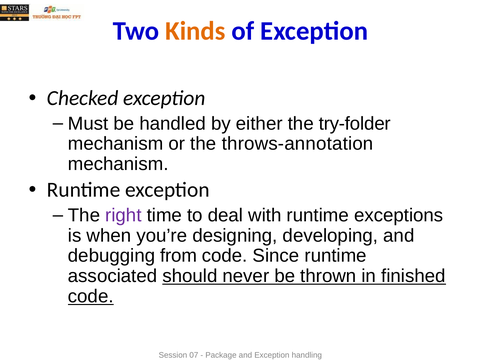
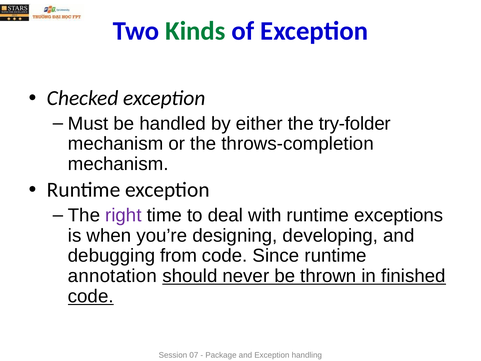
Kinds colour: orange -> green
throws-annotation: throws-annotation -> throws-completion
associated: associated -> annotation
